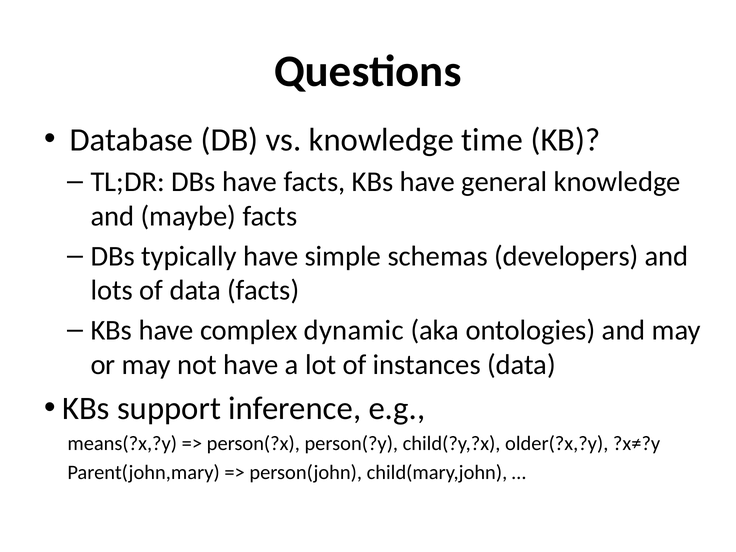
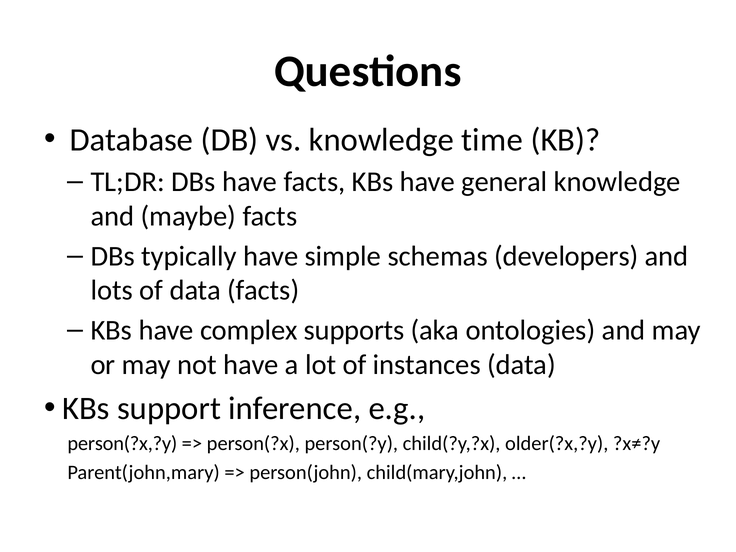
dynamic: dynamic -> supports
means(?x,?y: means(?x,?y -> person(?x,?y
